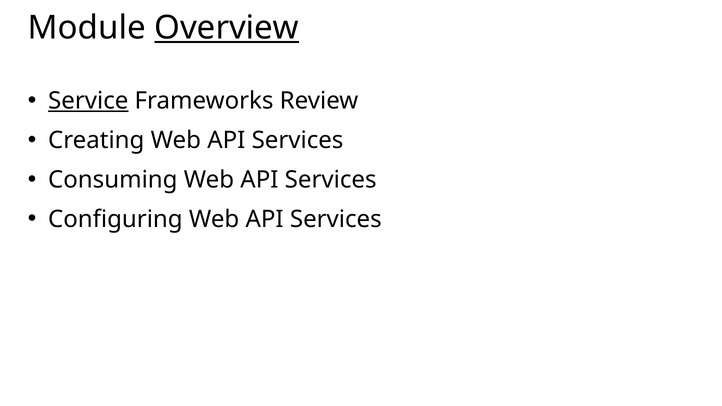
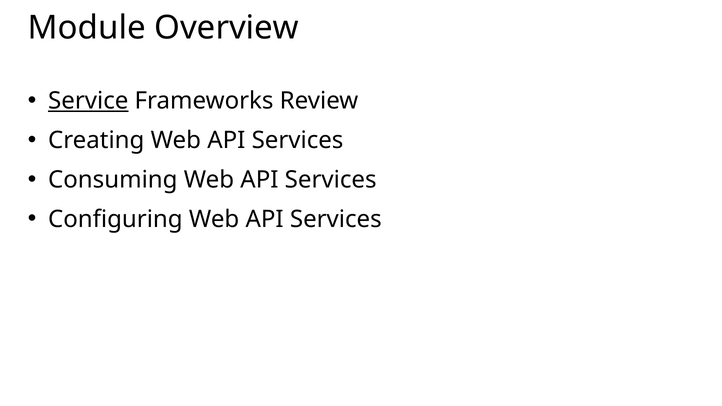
Overview underline: present -> none
